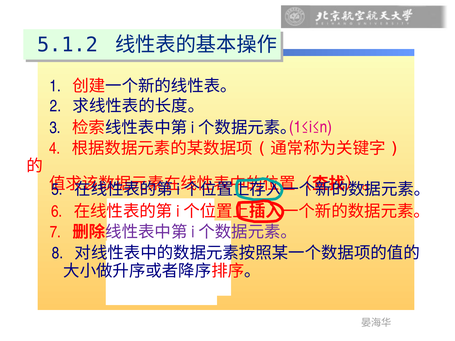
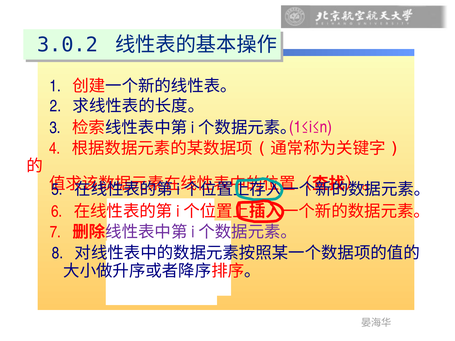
5.1.2: 5.1.2 -> 3.0.2
